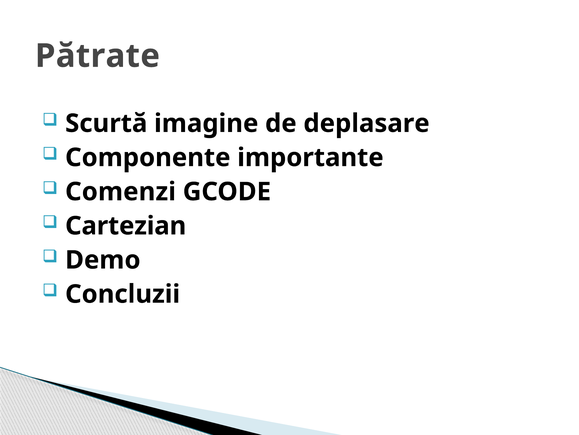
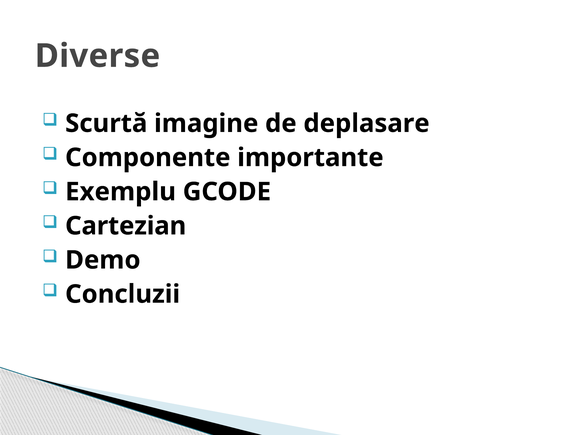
Pătrate: Pătrate -> Diverse
Comenzi: Comenzi -> Exemplu
